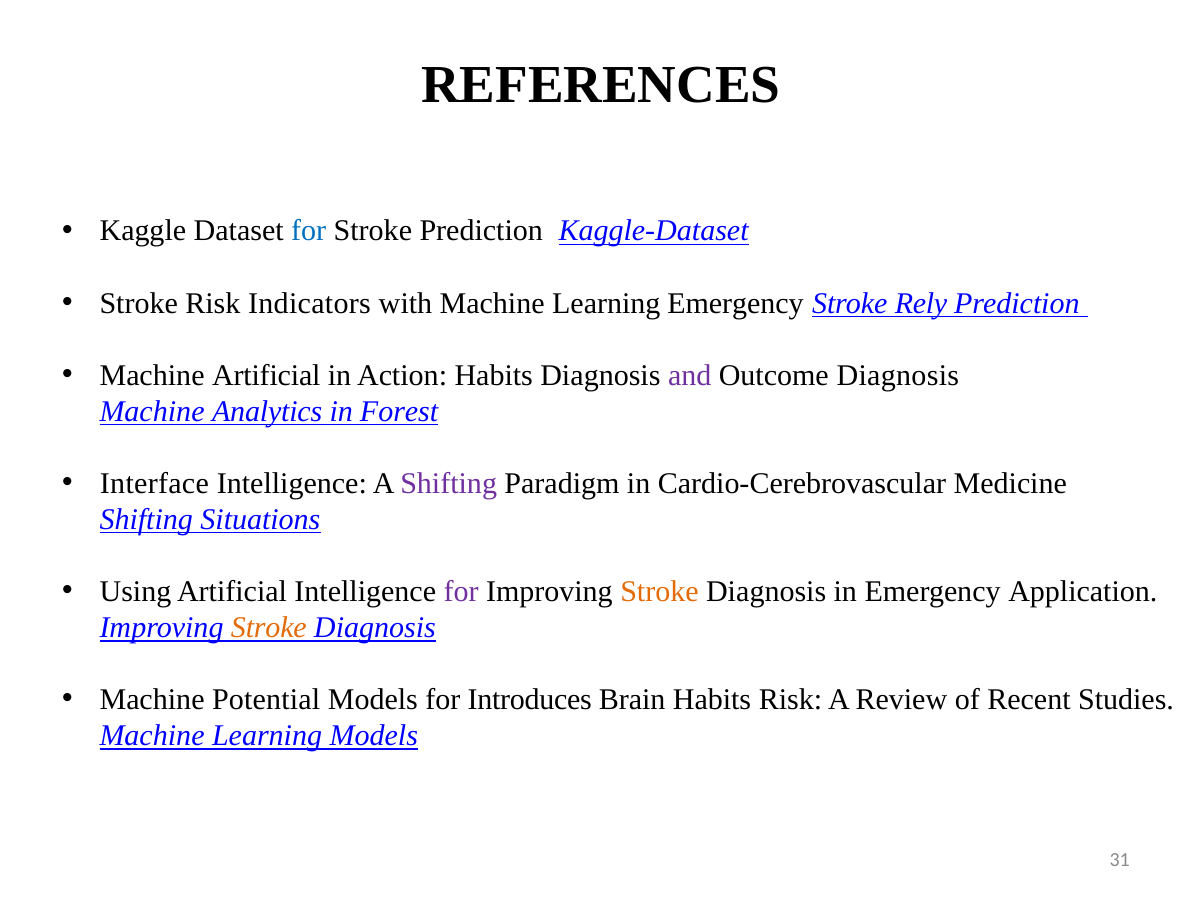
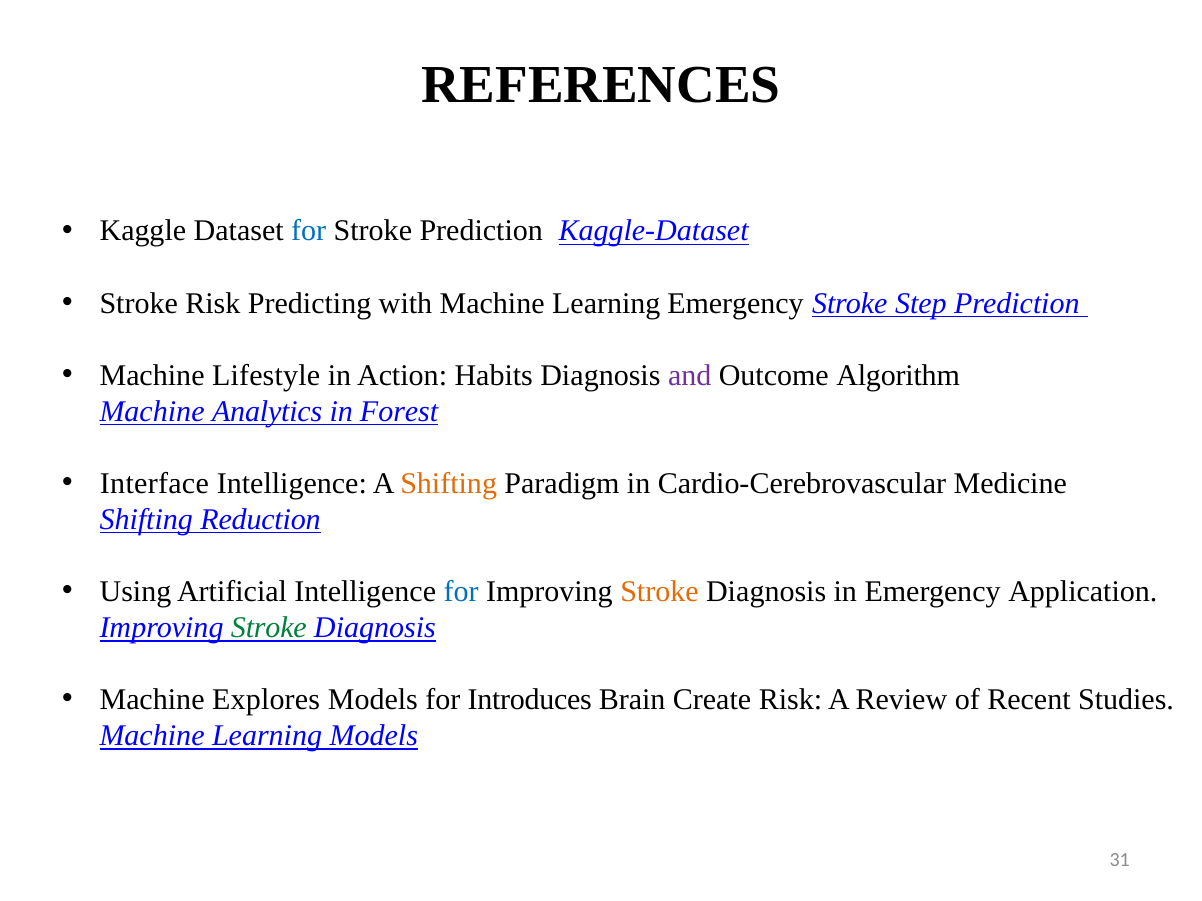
Indicators: Indicators -> Predicting
Rely: Rely -> Step
Machine Artificial: Artificial -> Lifestyle
Outcome Diagnosis: Diagnosis -> Algorithm
Shifting at (449, 484) colour: purple -> orange
Situations: Situations -> Reduction
for at (461, 592) colour: purple -> blue
Stroke at (269, 628) colour: orange -> green
Potential: Potential -> Explores
Brain Habits: Habits -> Create
